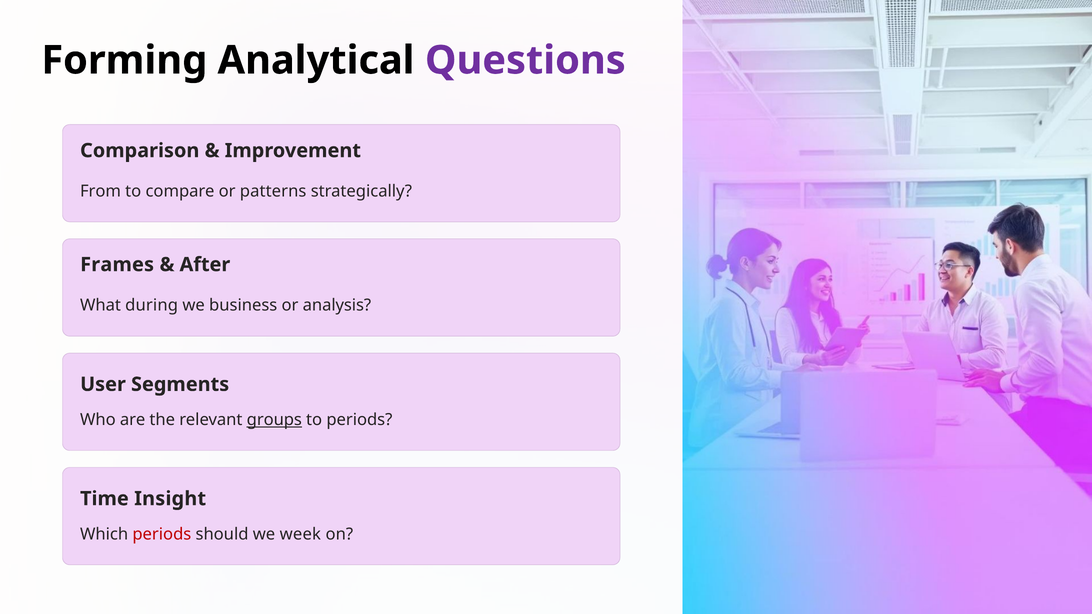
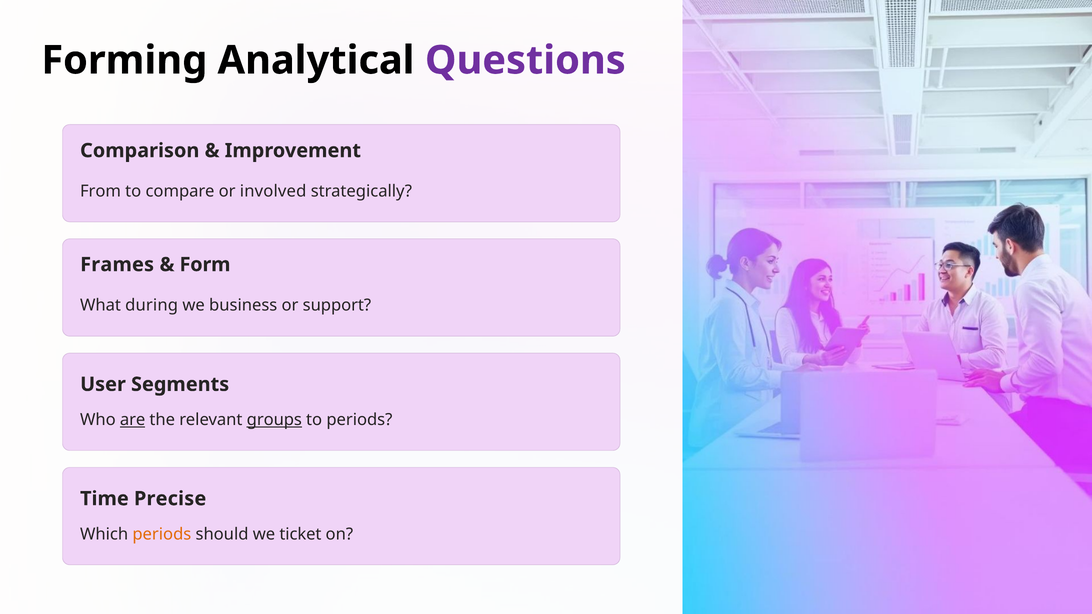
patterns: patterns -> involved
After: After -> Form
analysis: analysis -> support
are underline: none -> present
Insight: Insight -> Precise
periods at (162, 534) colour: red -> orange
week: week -> ticket
